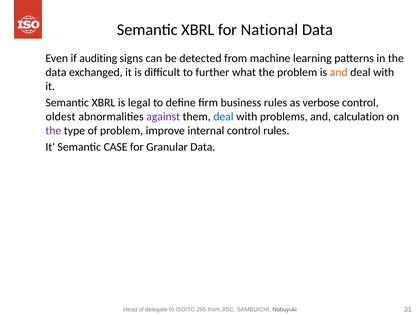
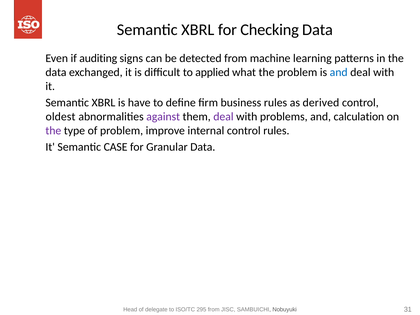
National: National -> Checking
further: further -> applied
and at (339, 72) colour: orange -> blue
legal: legal -> have
verbose: verbose -> derived
deal at (223, 117) colour: blue -> purple
